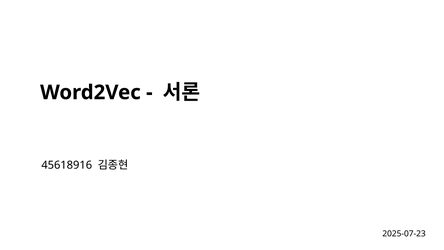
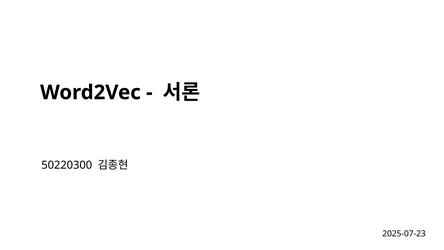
45618916: 45618916 -> 50220300
